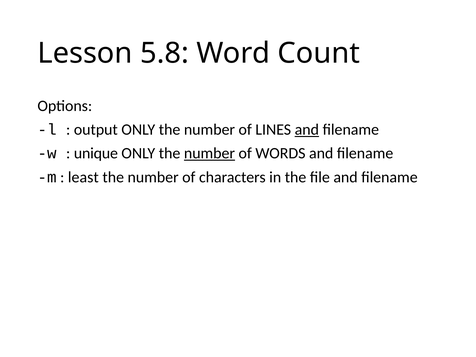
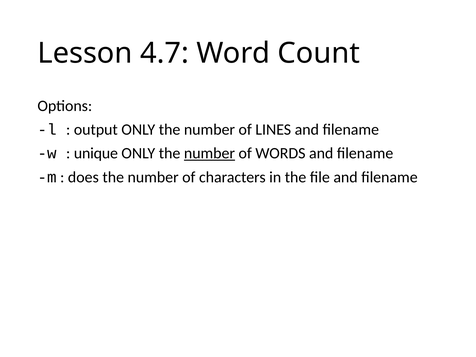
5.8: 5.8 -> 4.7
and at (307, 130) underline: present -> none
least: least -> does
